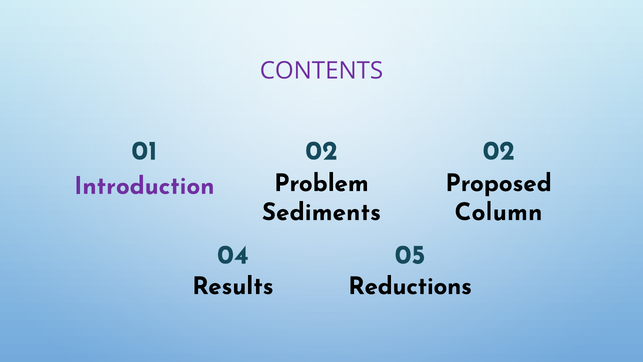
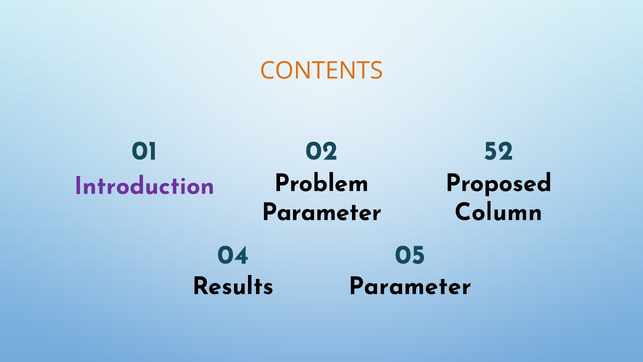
CONTENTS colour: purple -> orange
02 02: 02 -> 52
Sediments at (321, 212): Sediments -> Parameter
Results Reductions: Reductions -> Parameter
